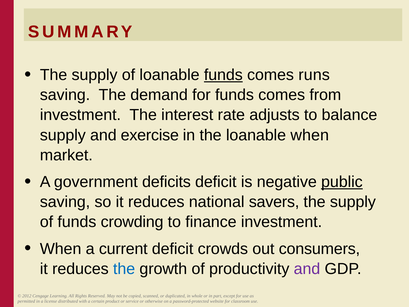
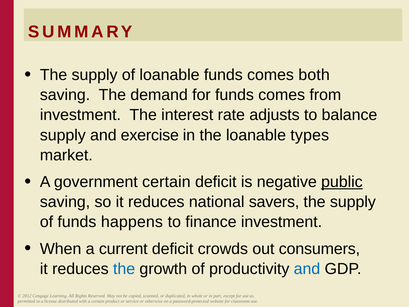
funds at (223, 75) underline: present -> none
runs: runs -> both
loanable when: when -> types
government deficits: deficits -> certain
crowding: crowding -> happens
and at (307, 269) colour: purple -> blue
